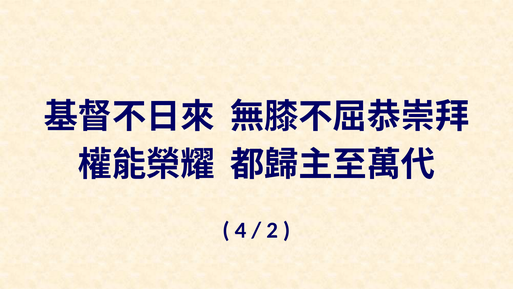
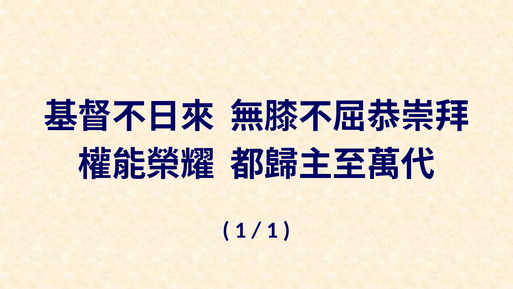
4 at (241, 230): 4 -> 1
2 at (272, 230): 2 -> 1
